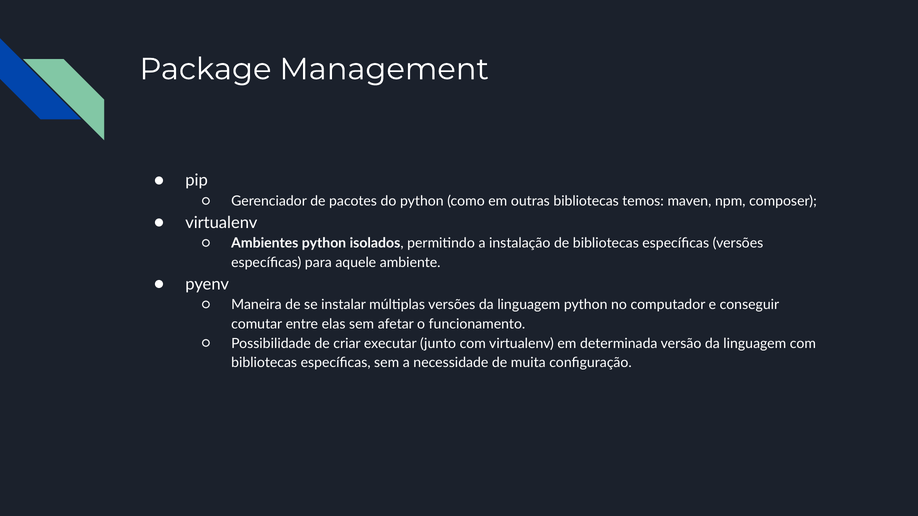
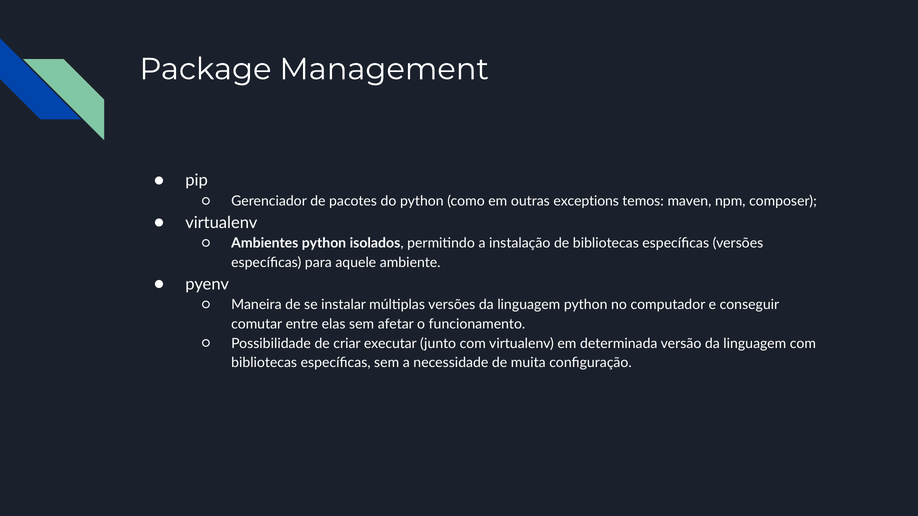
outras bibliotecas: bibliotecas -> exceptions
